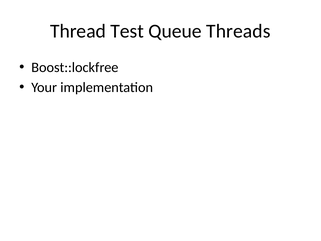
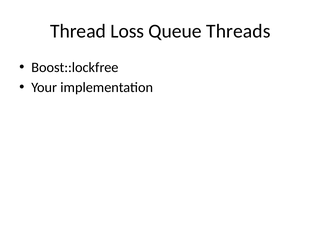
Test: Test -> Loss
